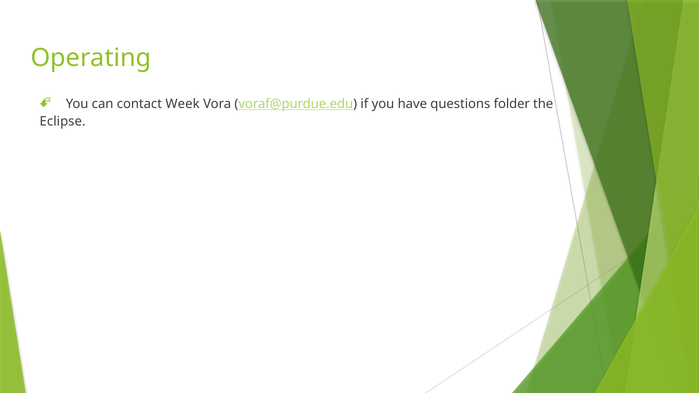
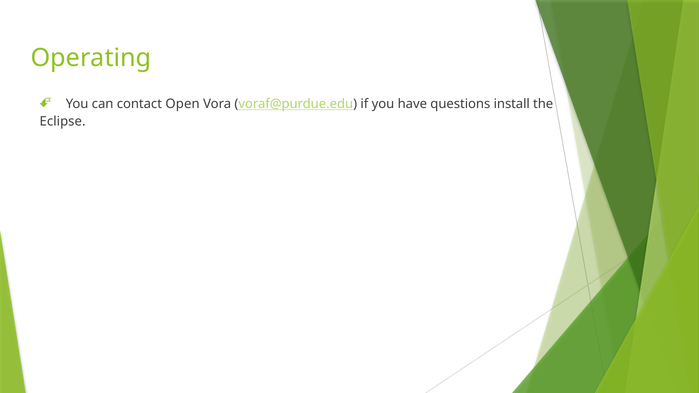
Week: Week -> Open
folder: folder -> install
